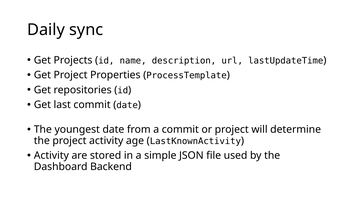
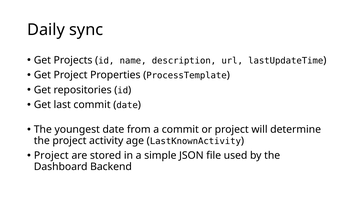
Activity at (51, 156): Activity -> Project
